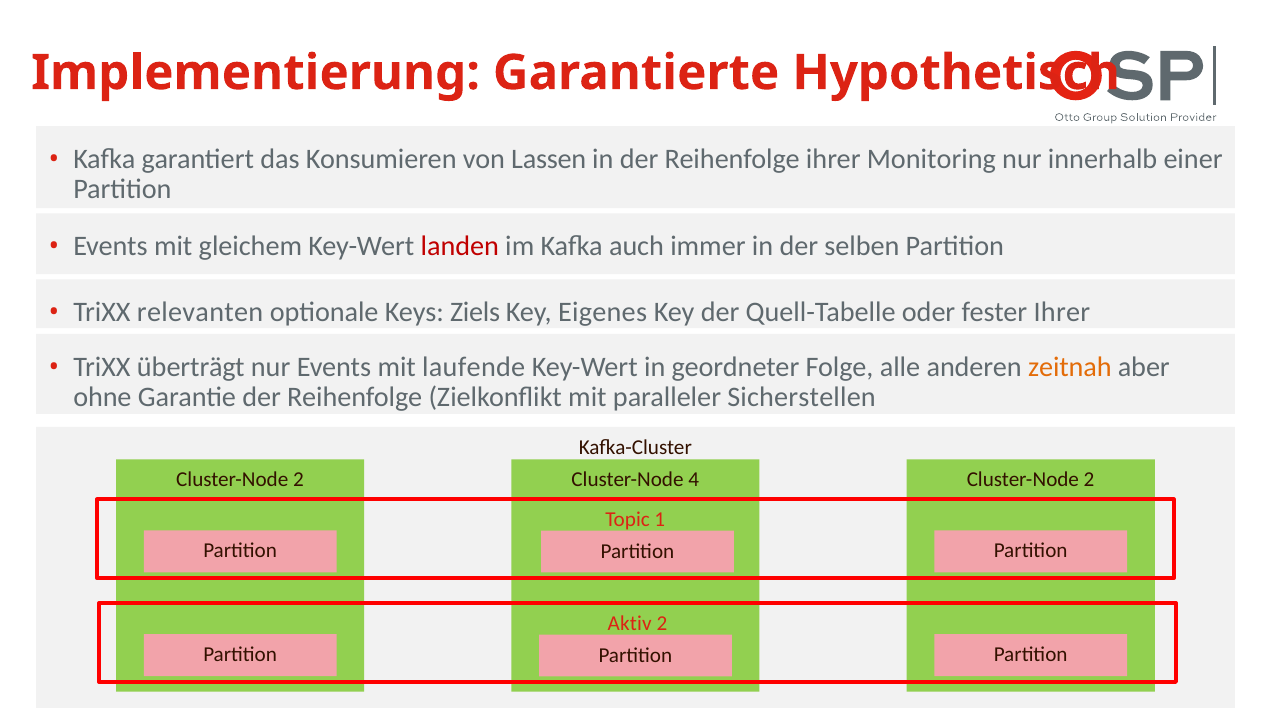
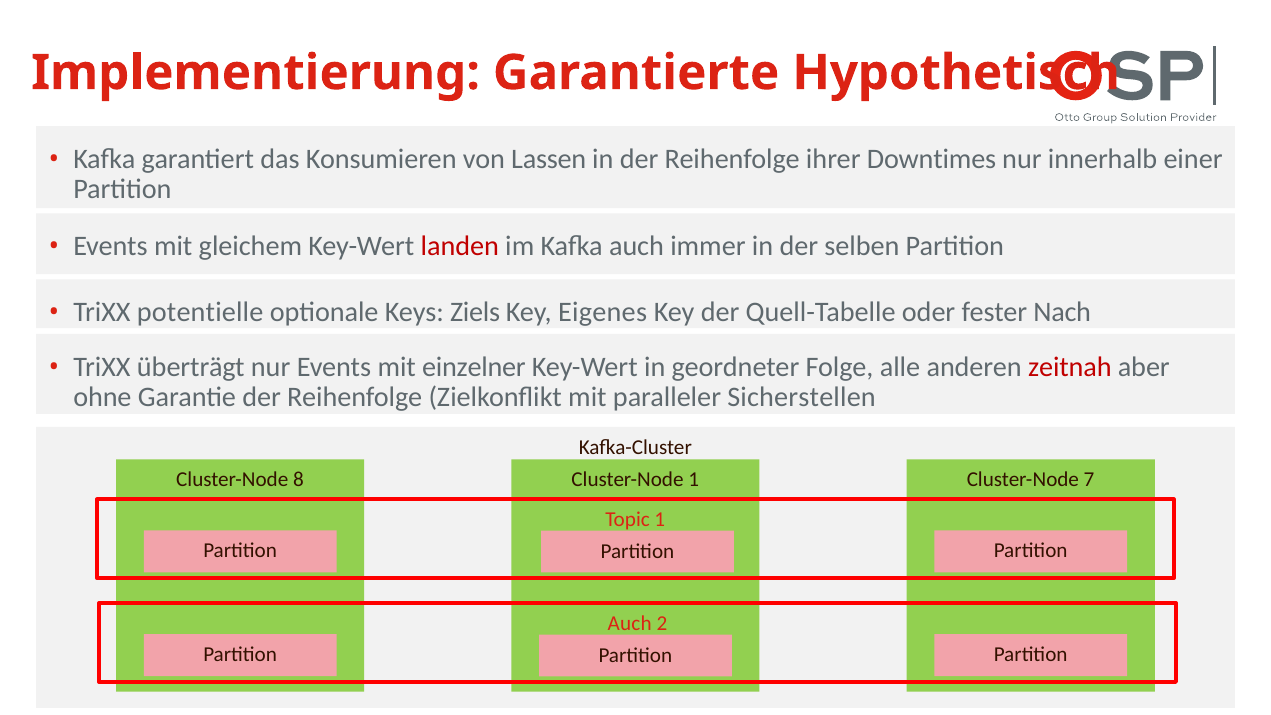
Monitoring: Monitoring -> Downtimes
relevanten: relevanten -> potentielle
fester Ihrer: Ihrer -> Nach
laufende: laufende -> einzelner
zeitnah colour: orange -> red
2 at (298, 480): 2 -> 8
Cluster-Node 4: 4 -> 1
2 at (1089, 480): 2 -> 7
Aktiv at (630, 623): Aktiv -> Auch
